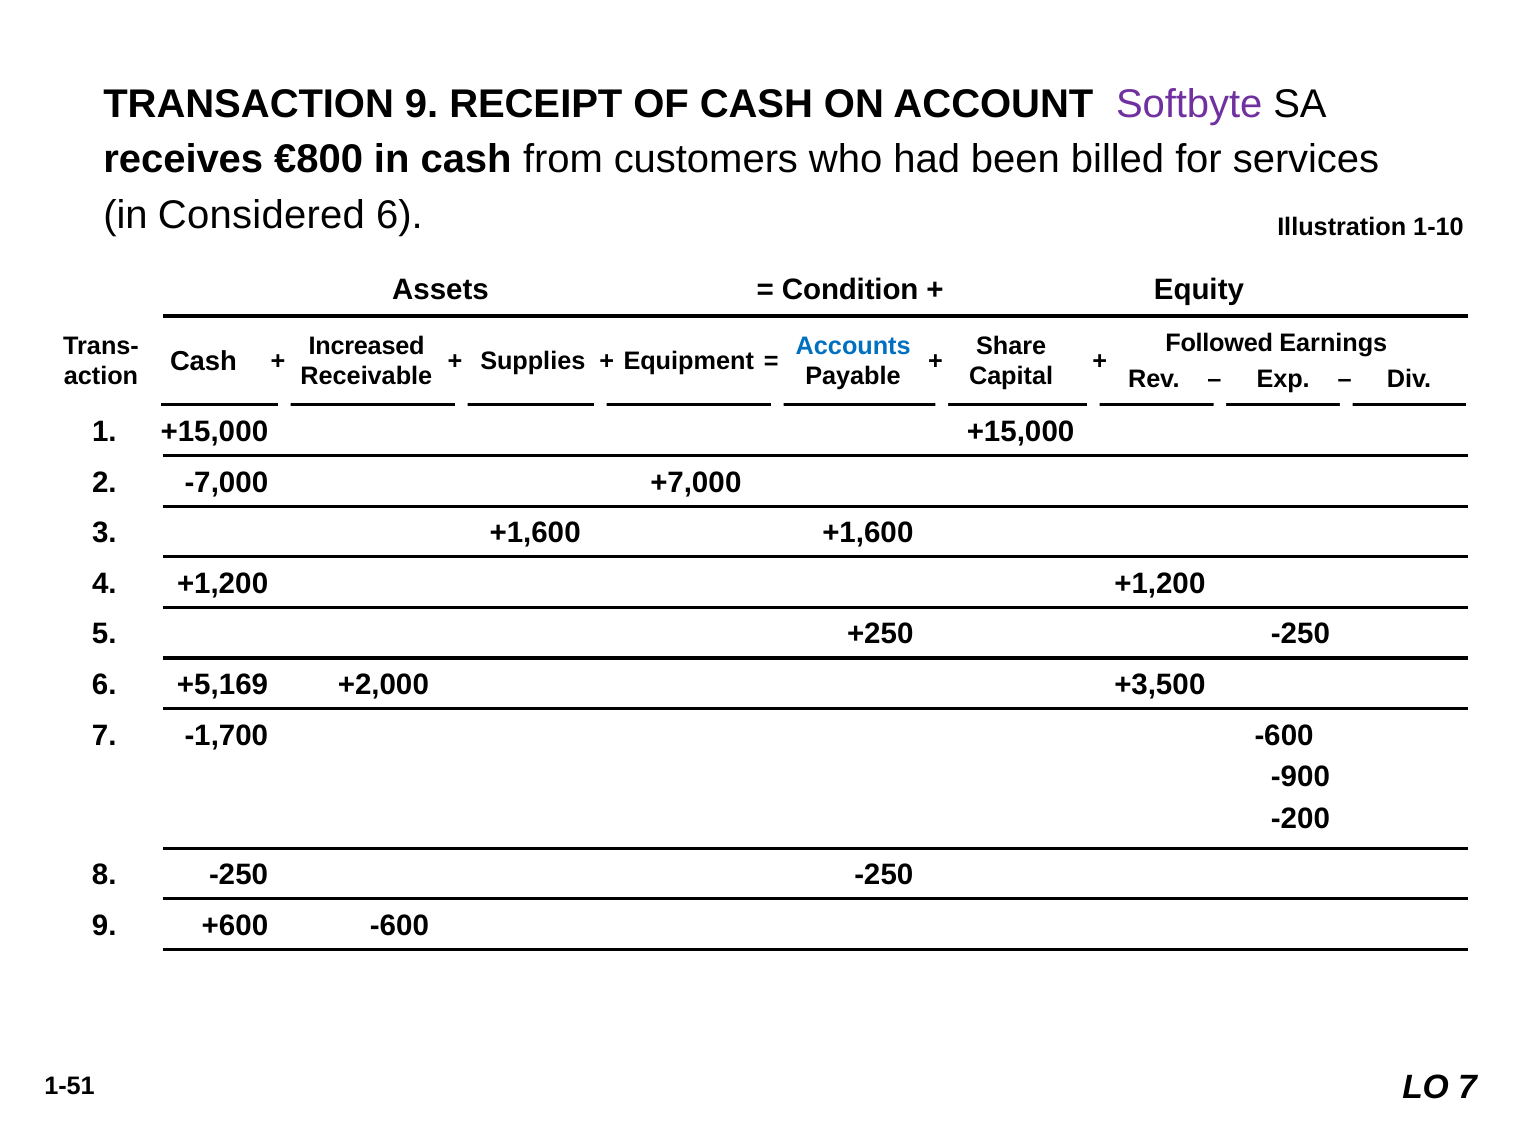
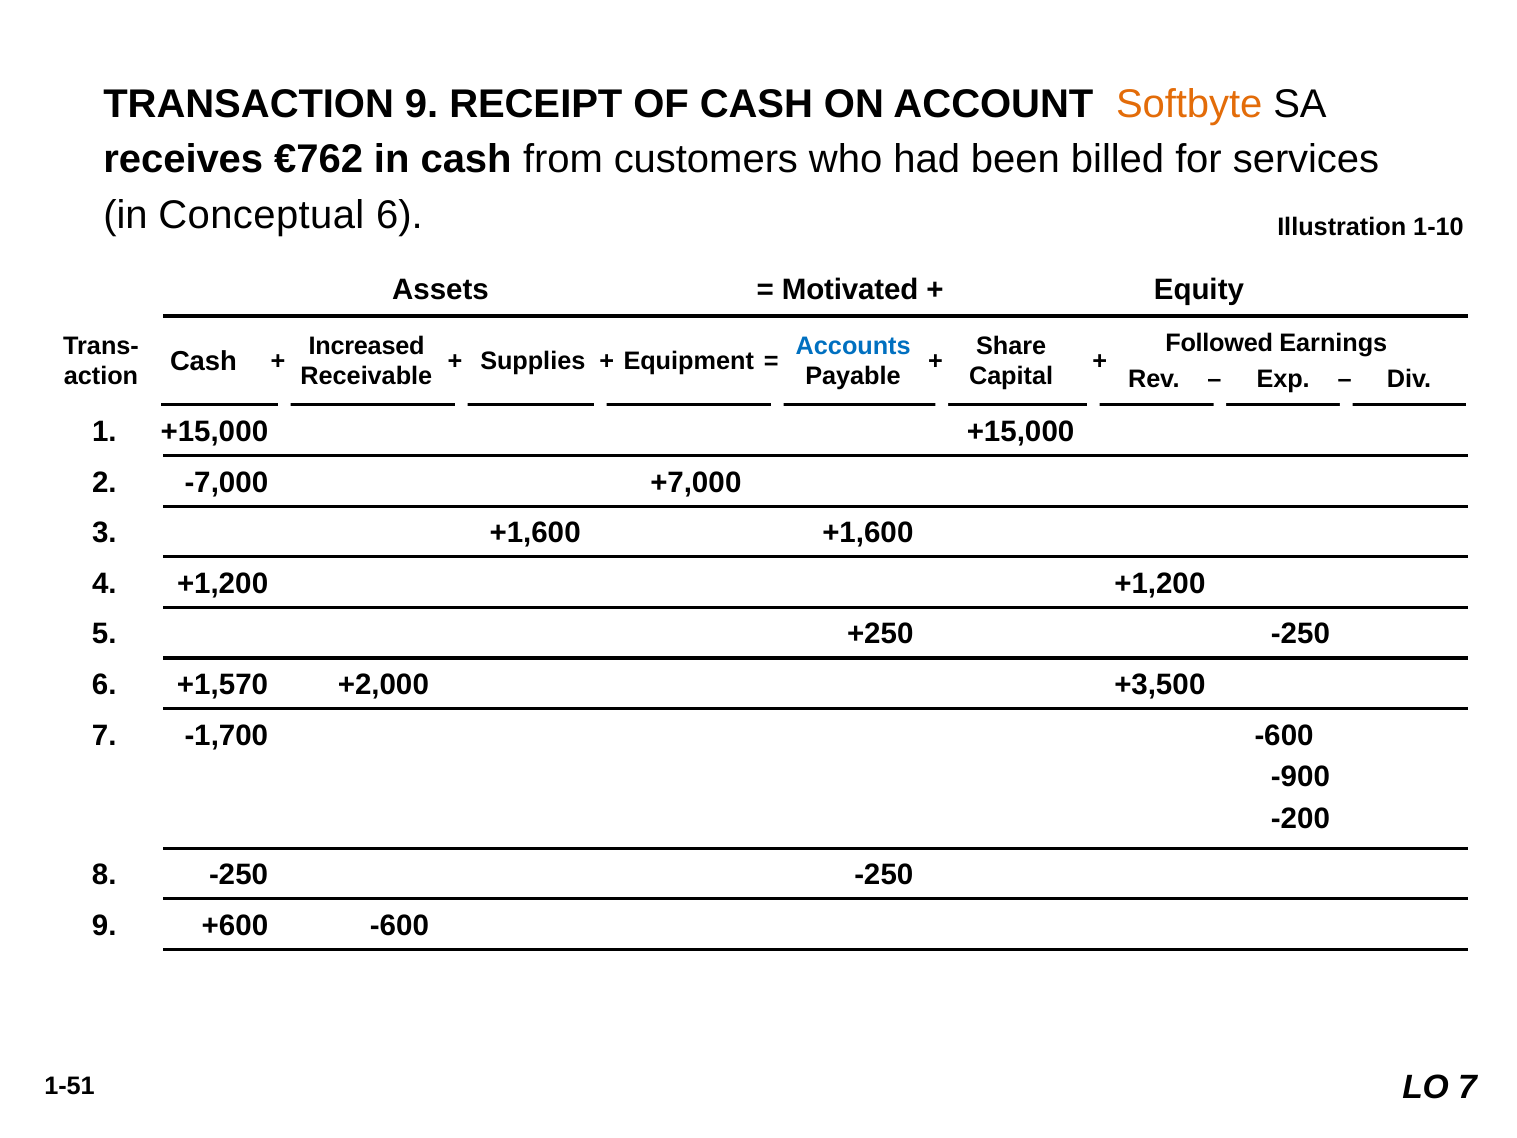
Softbyte colour: purple -> orange
€800: €800 -> €762
Considered: Considered -> Conceptual
Condition: Condition -> Motivated
+5,169: +5,169 -> +1,570
